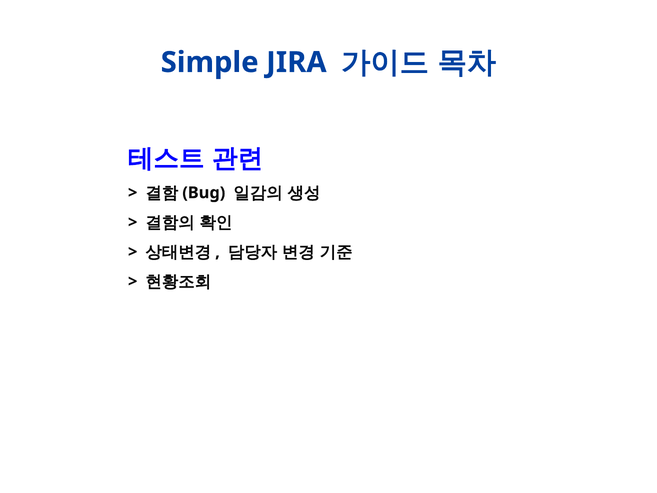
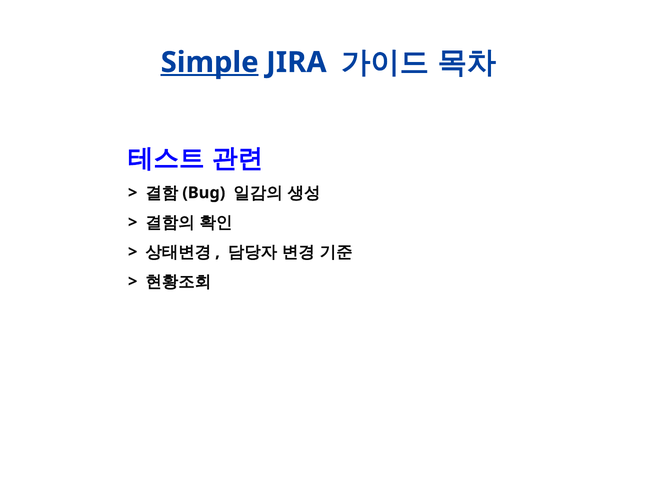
Simple underline: none -> present
